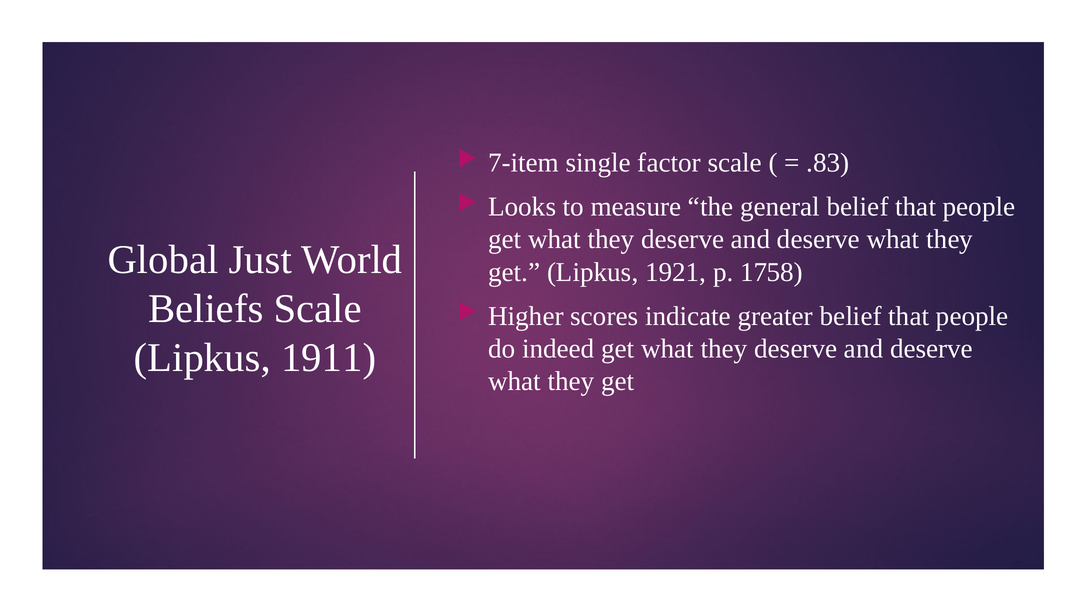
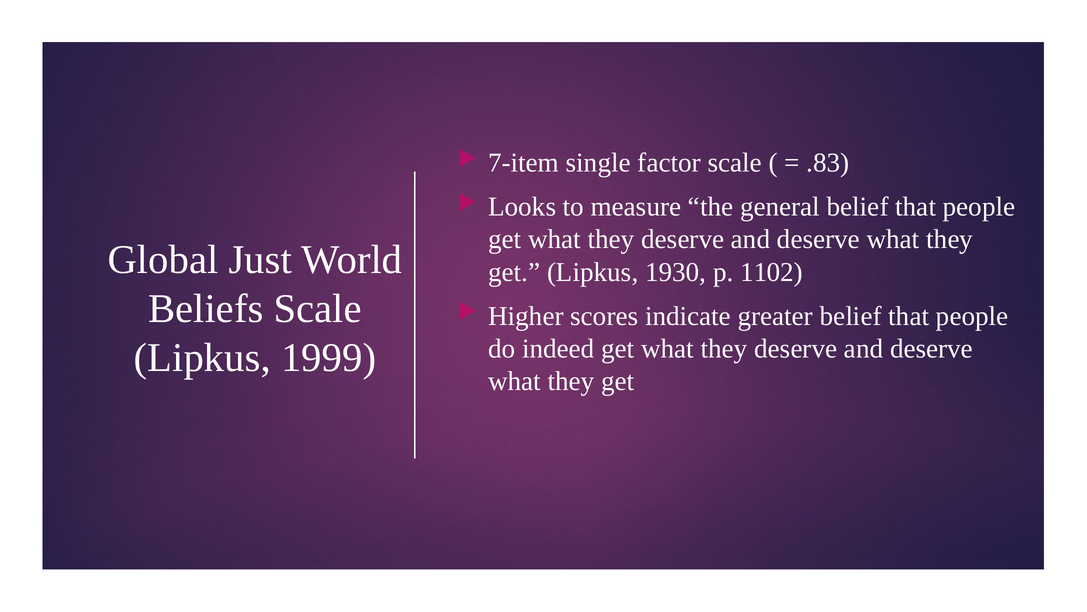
1921: 1921 -> 1930
1758: 1758 -> 1102
1911: 1911 -> 1999
